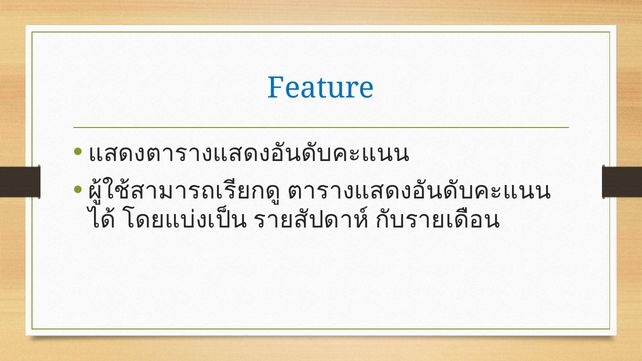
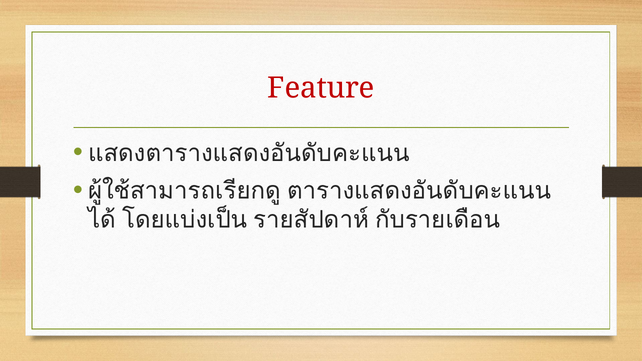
Feature colour: blue -> red
